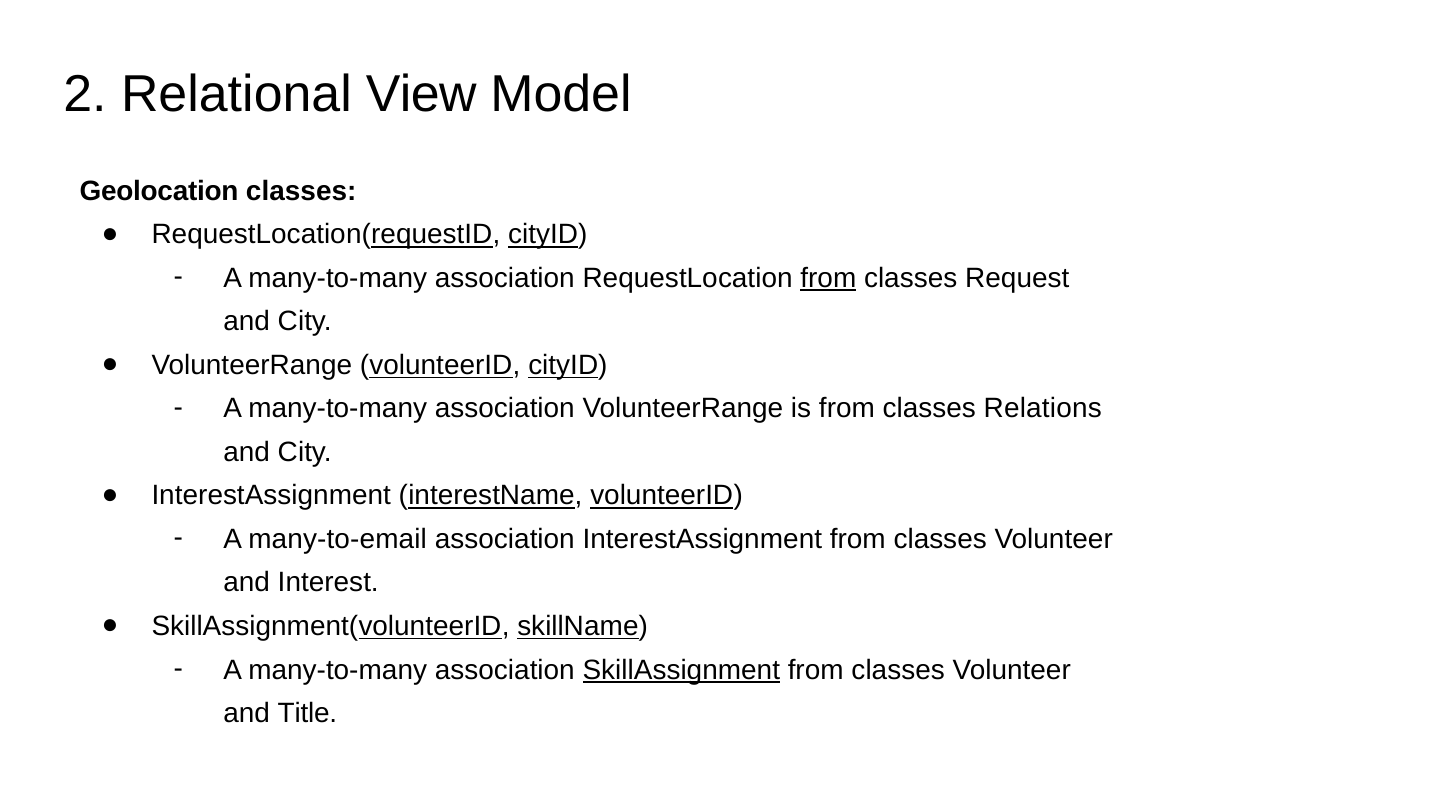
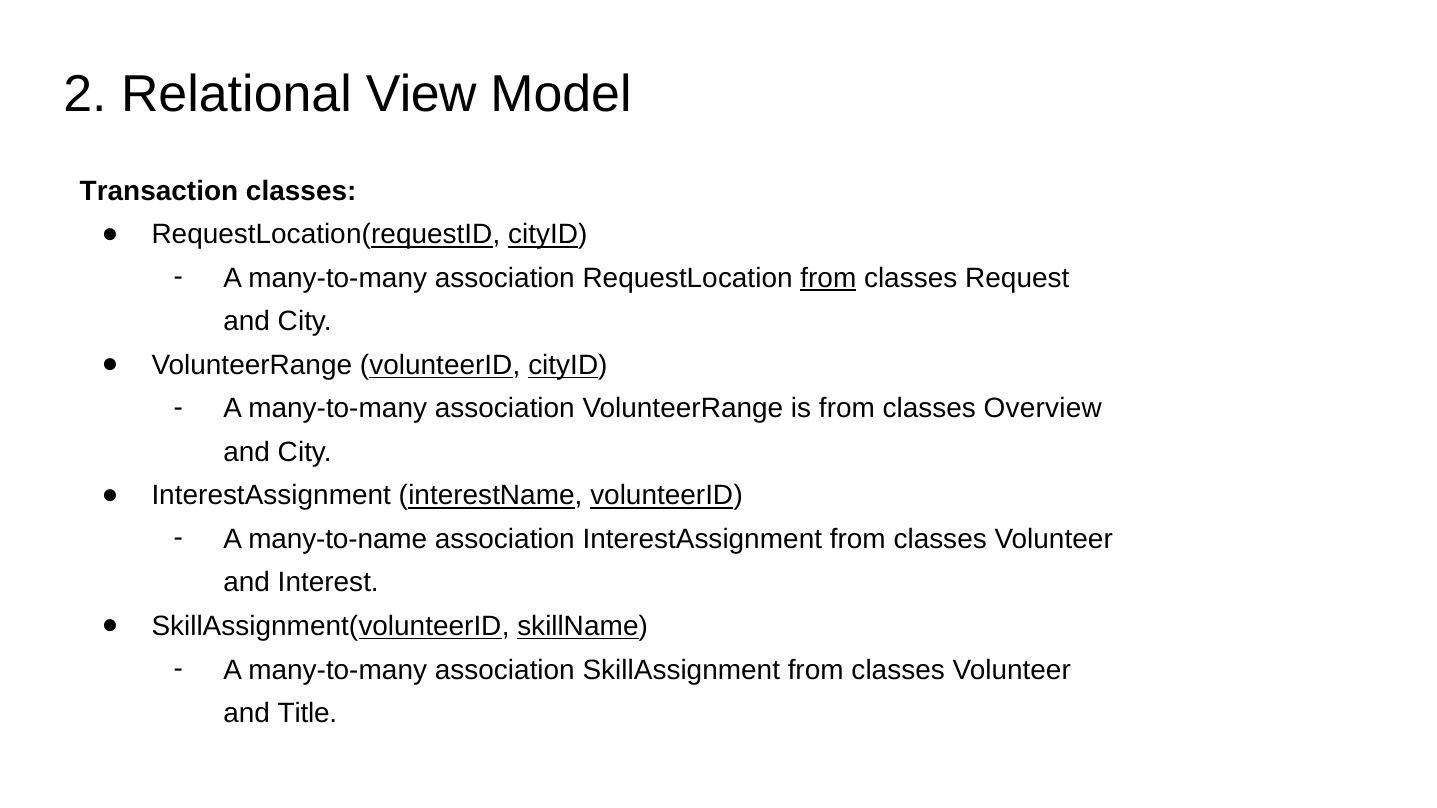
Geolocation: Geolocation -> Transaction
Relations: Relations -> Overview
many-to-email: many-to-email -> many-to-name
SkillAssignment underline: present -> none
